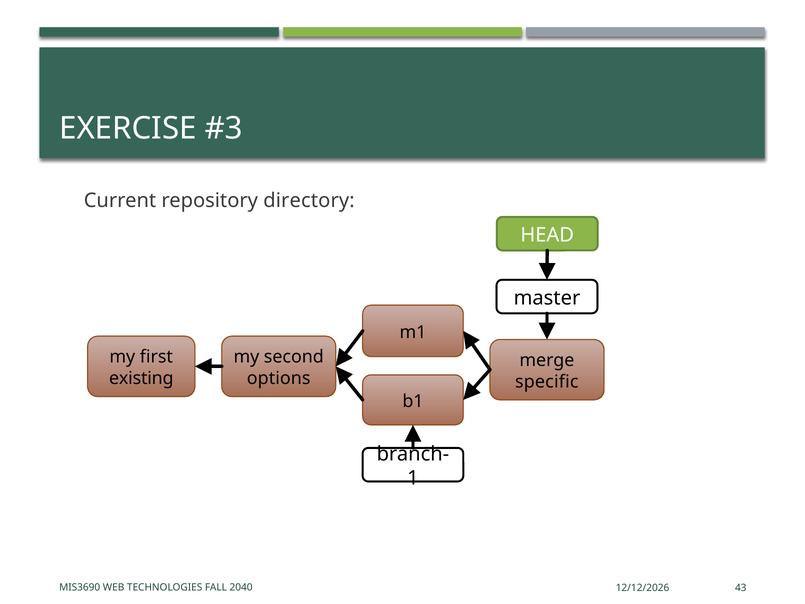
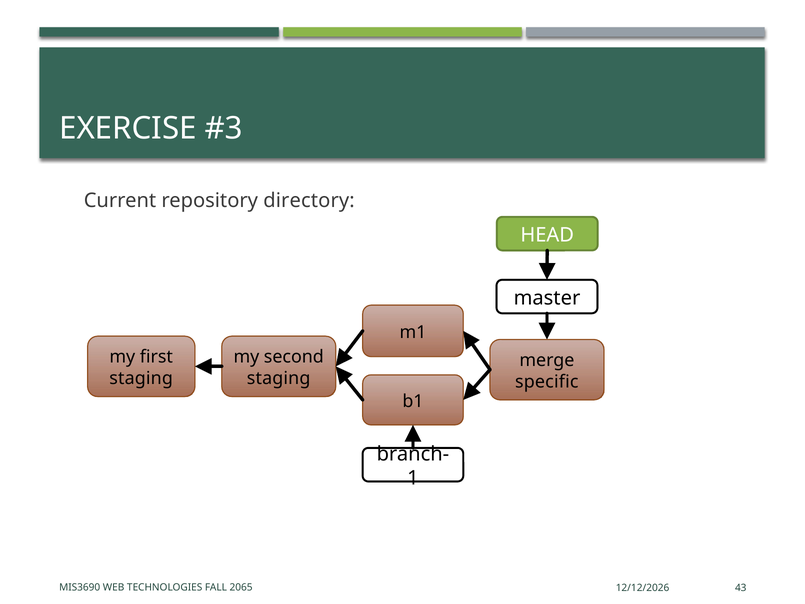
existing at (141, 378): existing -> staging
options at (279, 378): options -> staging
2040: 2040 -> 2065
